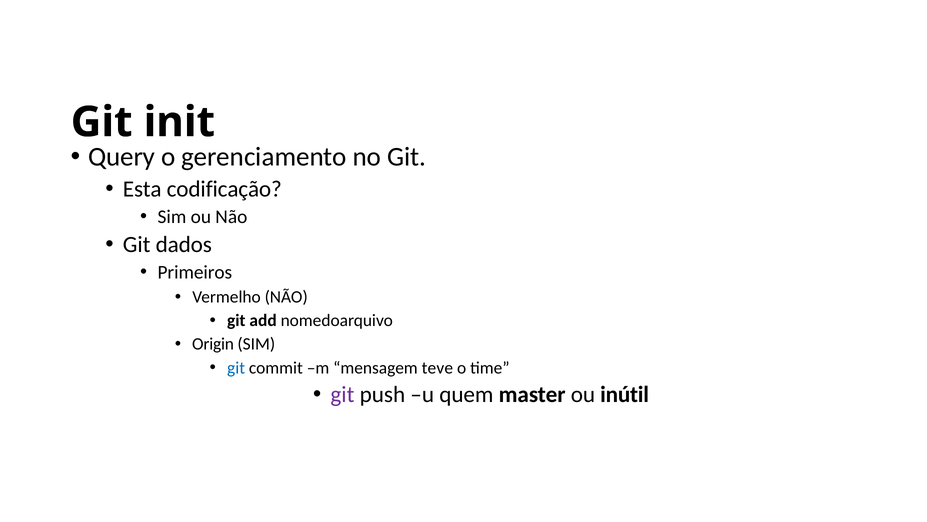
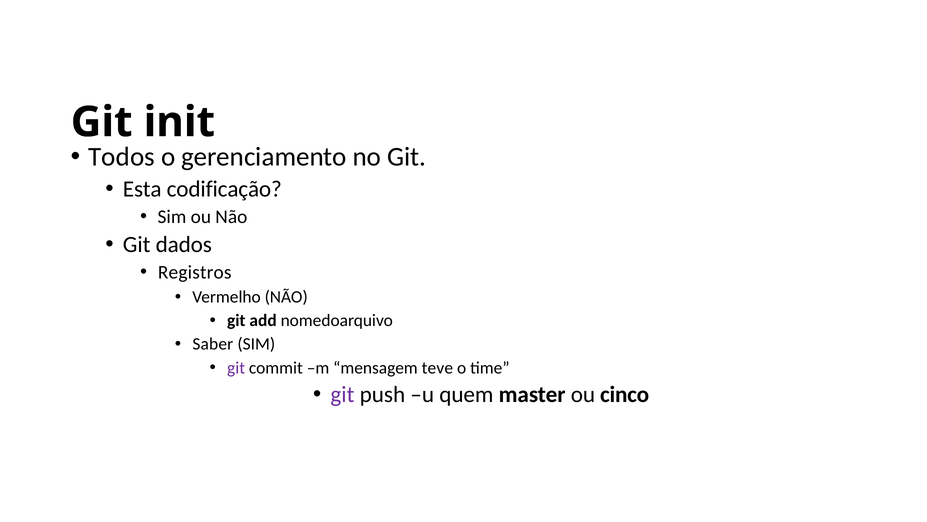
Query: Query -> Todos
Primeiros: Primeiros -> Registros
Origin: Origin -> Saber
git at (236, 367) colour: blue -> purple
inútil: inútil -> cinco
